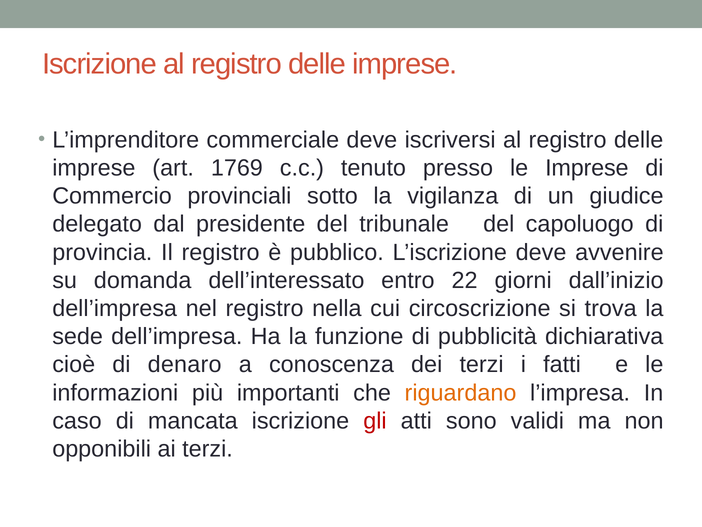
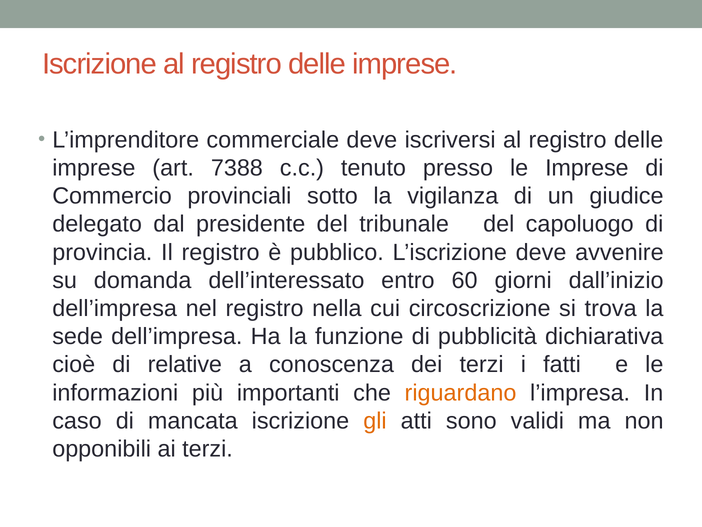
1769: 1769 -> 7388
22: 22 -> 60
denaro: denaro -> relative
gli colour: red -> orange
